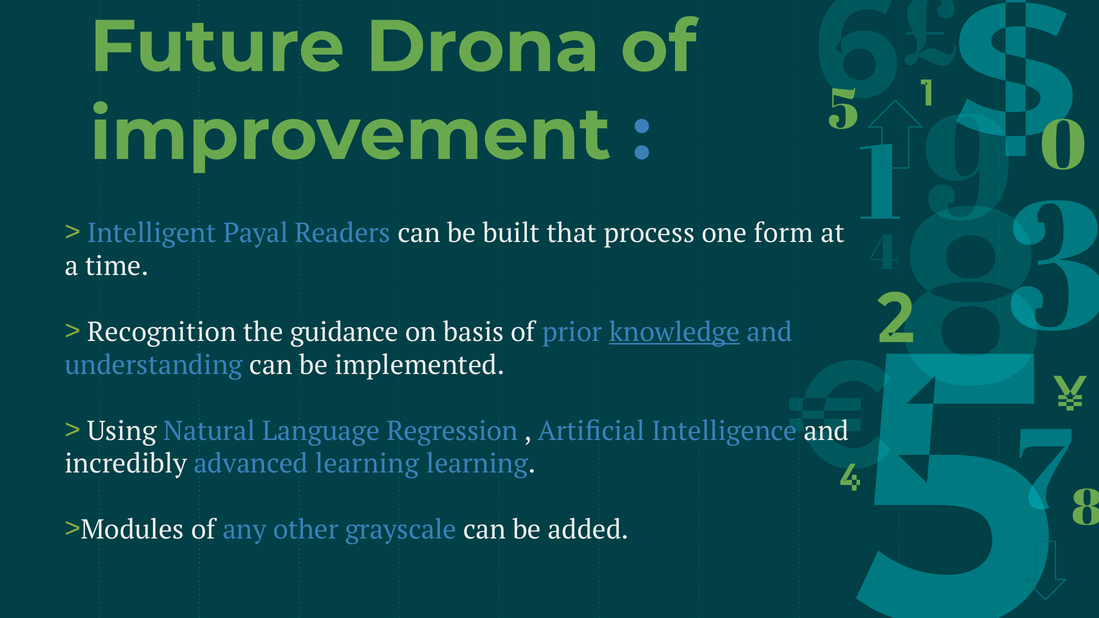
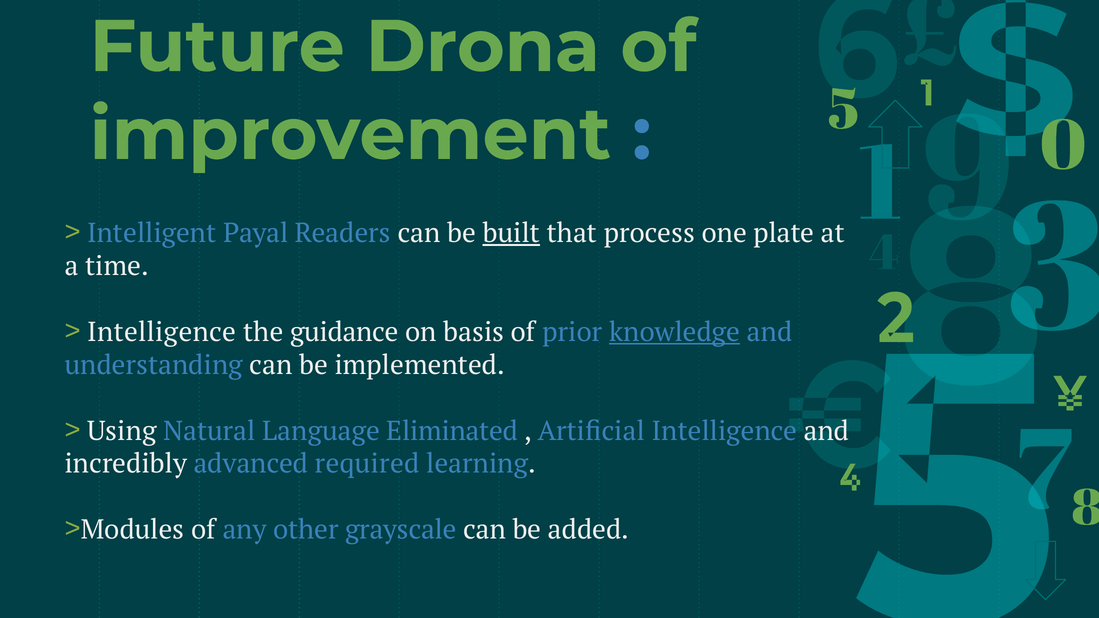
built underline: none -> present
form: form -> plate
Recognition at (162, 332): Recognition -> Intelligence
Regression: Regression -> Eliminated
advanced learning: learning -> required
